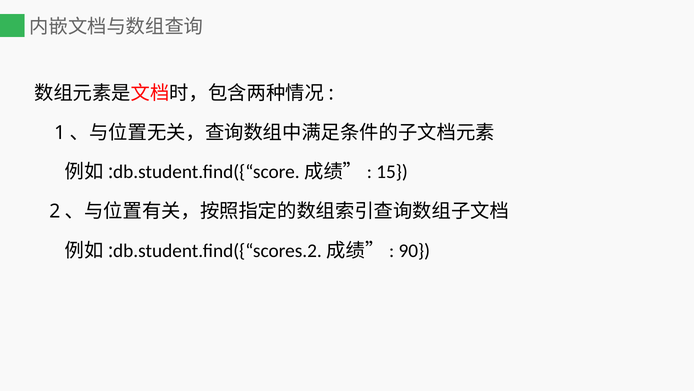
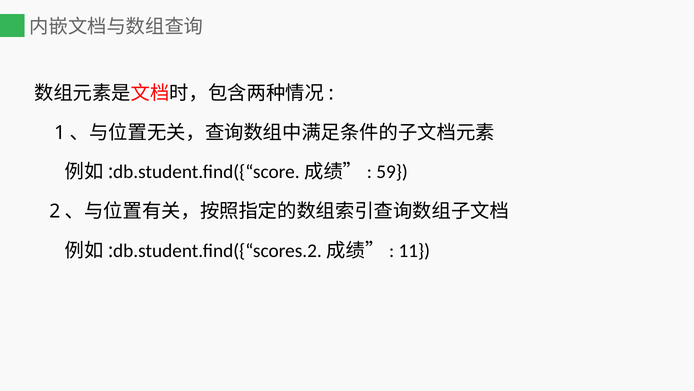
15: 15 -> 59
90: 90 -> 11
